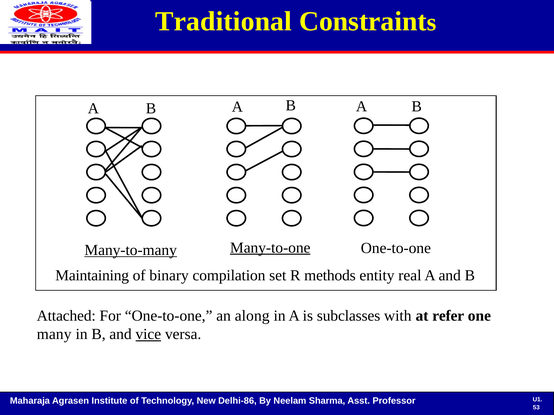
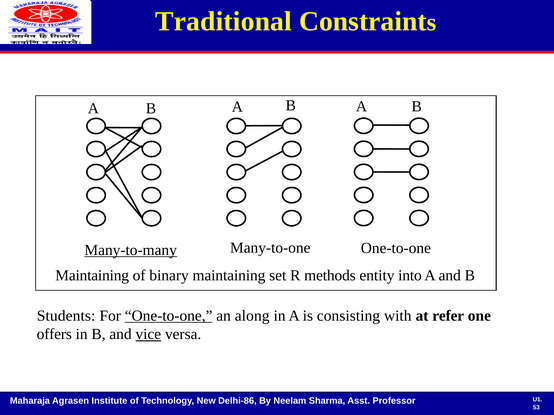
Many-to-one underline: present -> none
binary compilation: compilation -> maintaining
real: real -> into
Attached: Attached -> Students
One-to-one at (169, 316) underline: none -> present
subclasses: subclasses -> consisting
many: many -> offers
